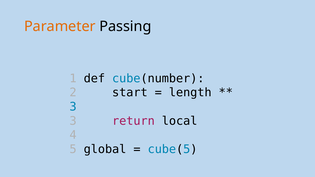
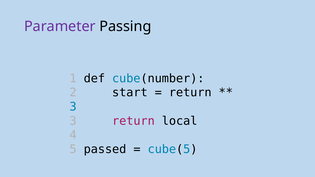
Parameter colour: orange -> purple
length at (190, 93): length -> return
global: global -> passed
